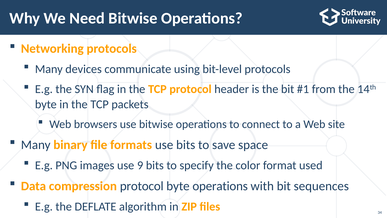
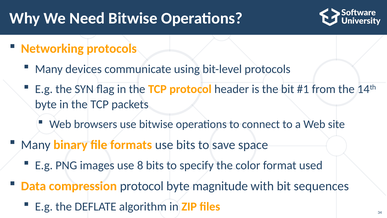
9: 9 -> 8
byte operations: operations -> magnitude
